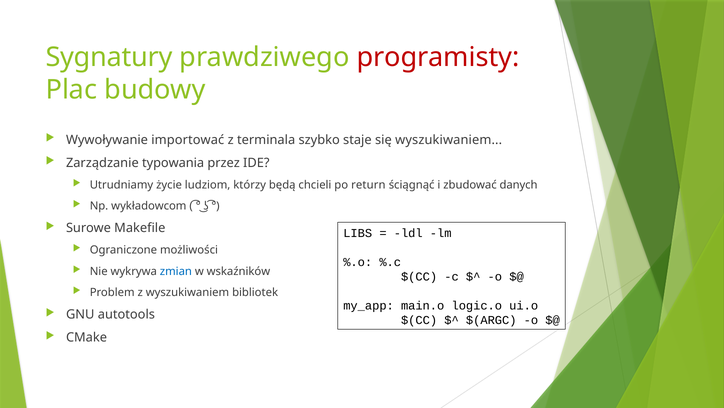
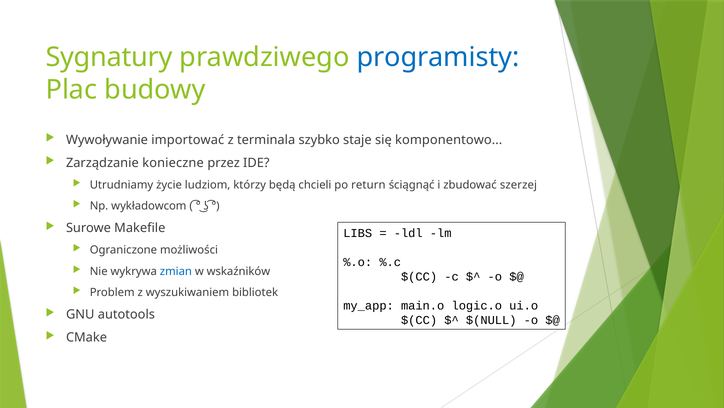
programisty colour: red -> blue
się wyszukiwaniem: wyszukiwaniem -> komponentowo
typowania: typowania -> konieczne
danych: danych -> szerzej
$(ARGC: $(ARGC -> $(NULL
